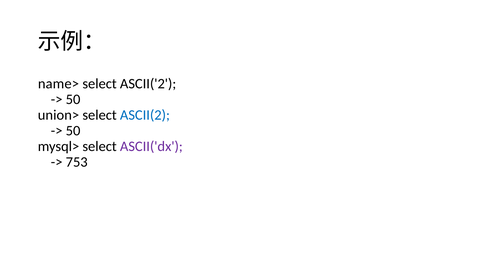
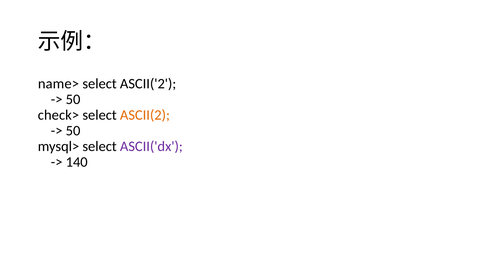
union>: union> -> check>
ASCII(2 colour: blue -> orange
753: 753 -> 140
